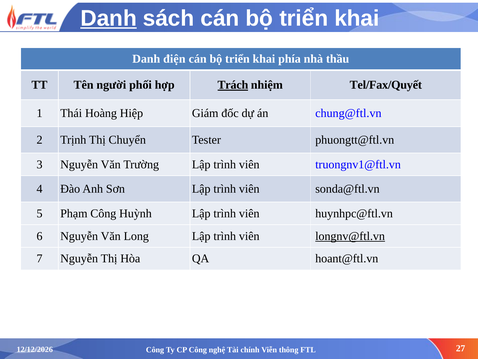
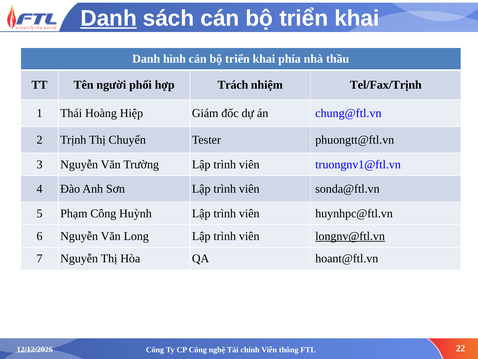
điện: điện -> hình
Trách underline: present -> none
Tel/Fax/Quyết: Tel/Fax/Quyết -> Tel/Fax/Trịnh
27: 27 -> 22
